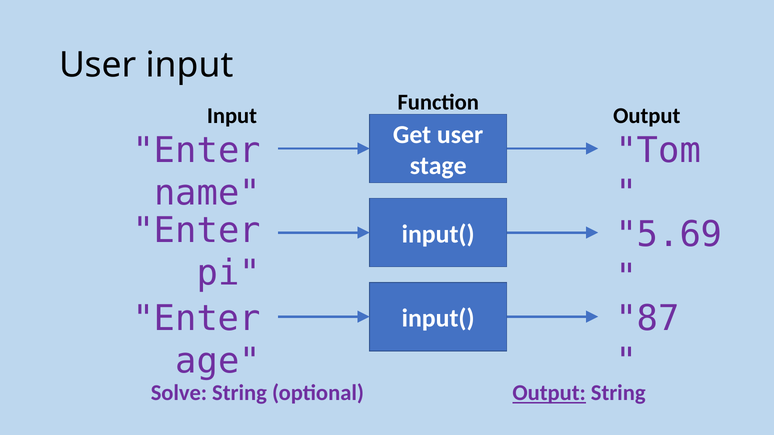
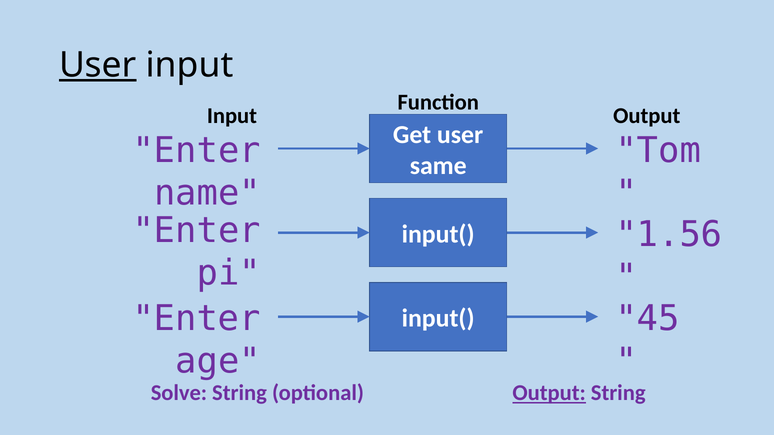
User at (98, 65) underline: none -> present
stage: stage -> same
5.69: 5.69 -> 1.56
87: 87 -> 45
